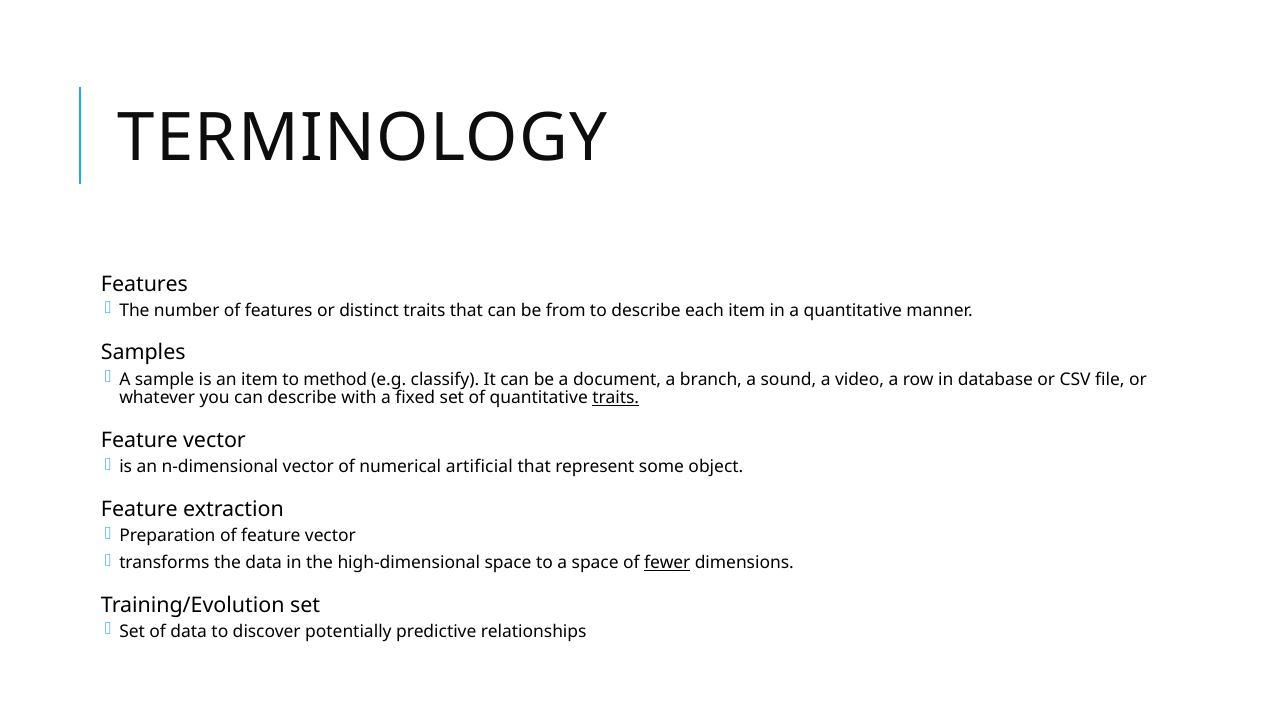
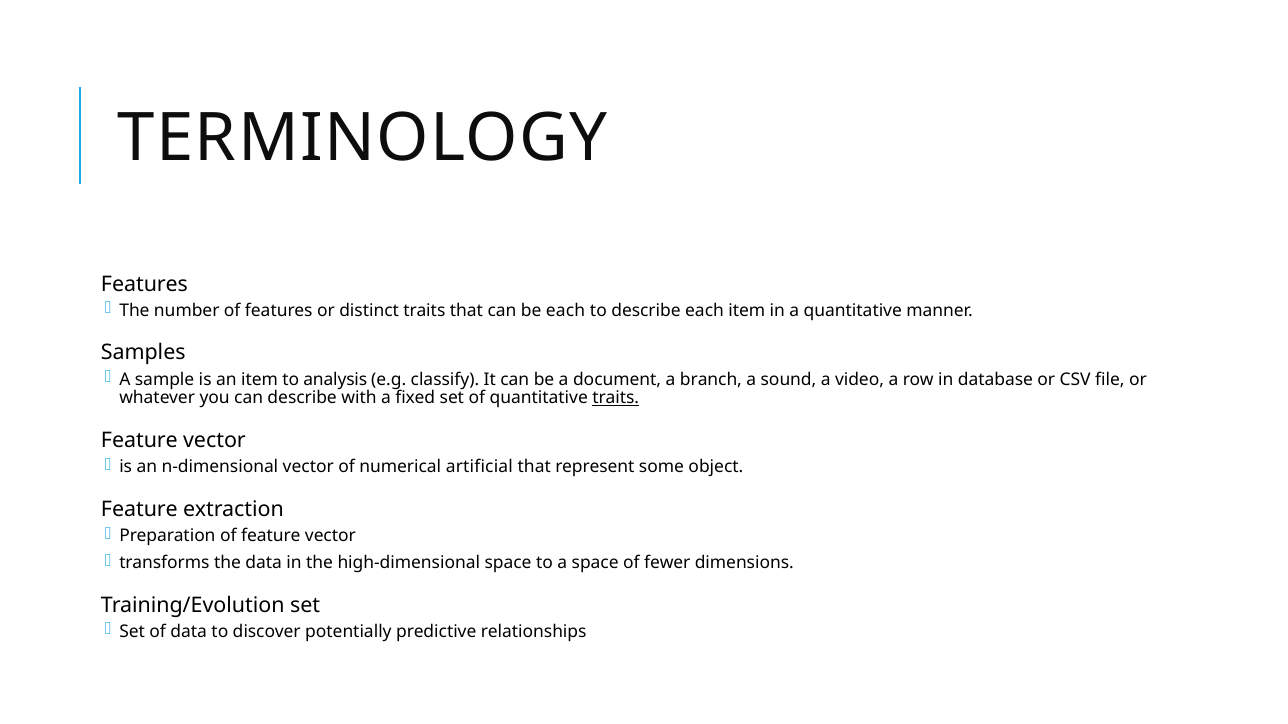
be from: from -> each
method: method -> analysis
fewer underline: present -> none
